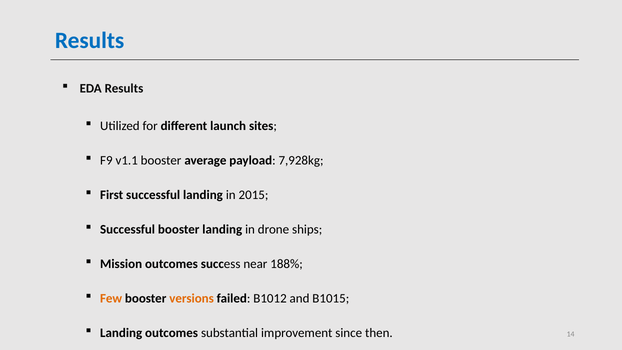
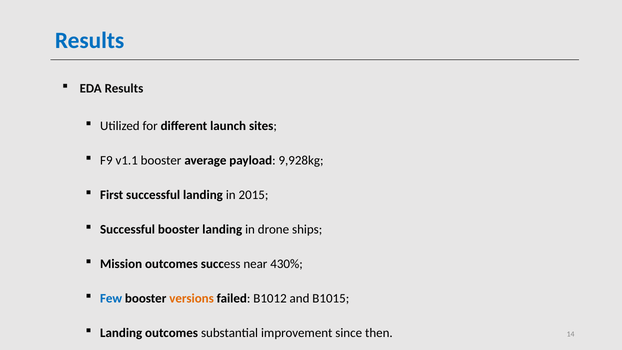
7,928kg: 7,928kg -> 9,928kg
188%: 188% -> 430%
Few colour: orange -> blue
